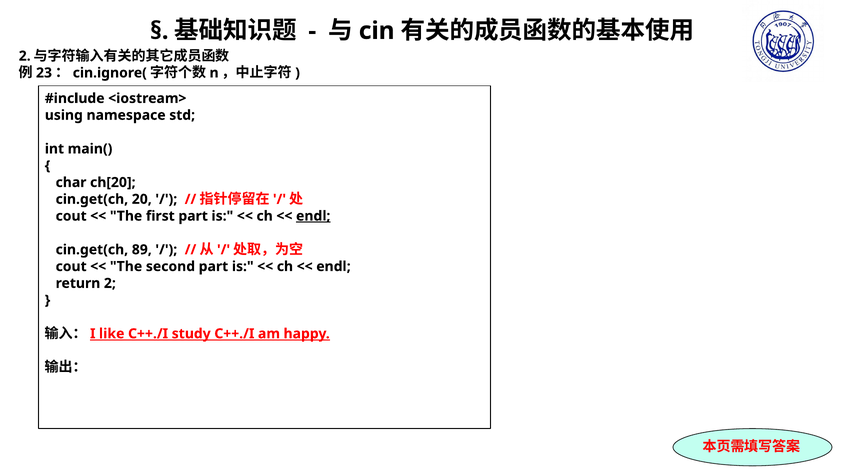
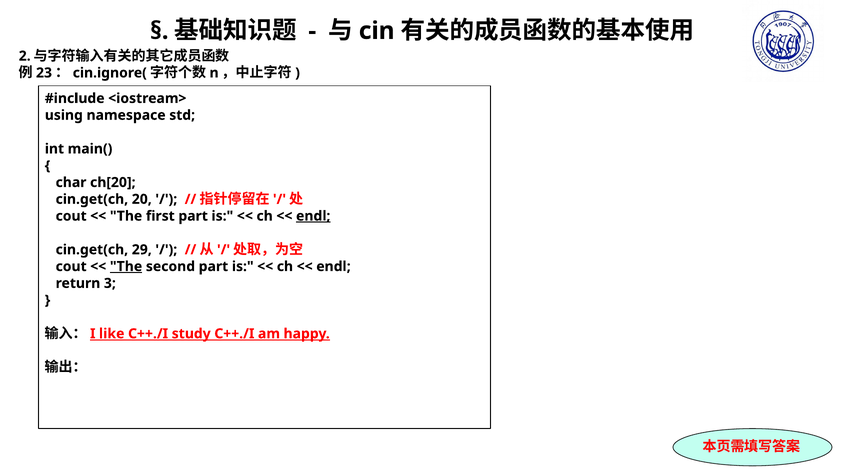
89: 89 -> 29
The at (126, 266) underline: none -> present
return 2: 2 -> 3
